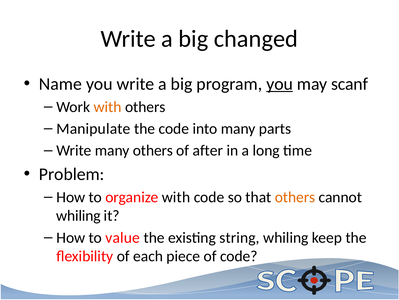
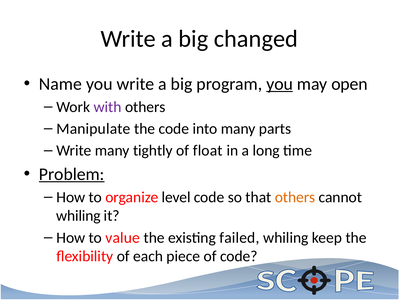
scanf: scanf -> open
with at (108, 107) colour: orange -> purple
many others: others -> tightly
after: after -> float
Problem underline: none -> present
organize with: with -> level
string: string -> failed
